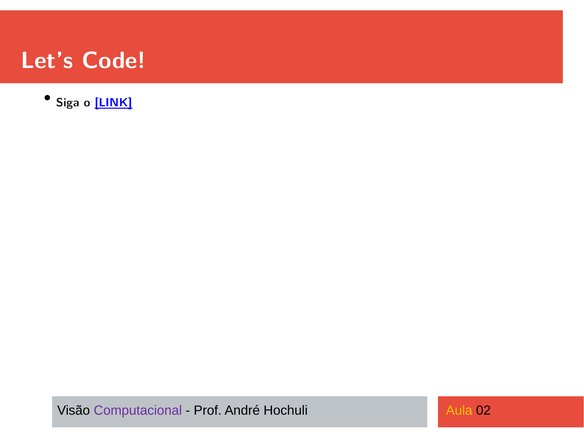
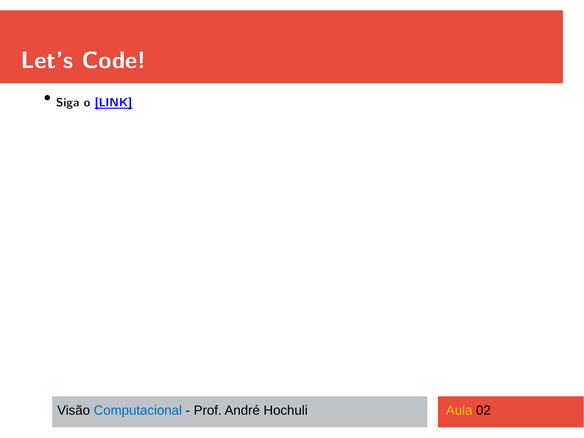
Computacional colour: purple -> blue
